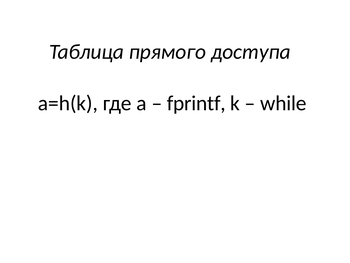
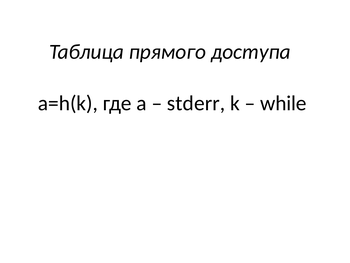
fprintf: fprintf -> stderr
